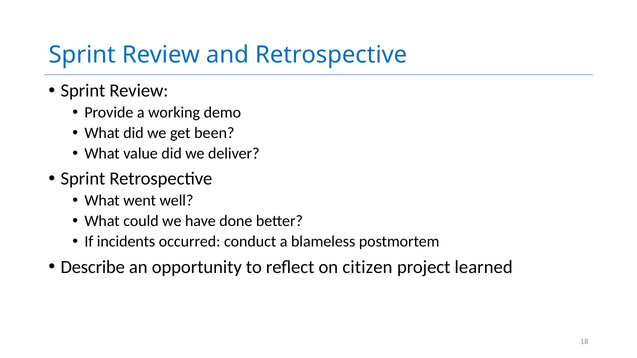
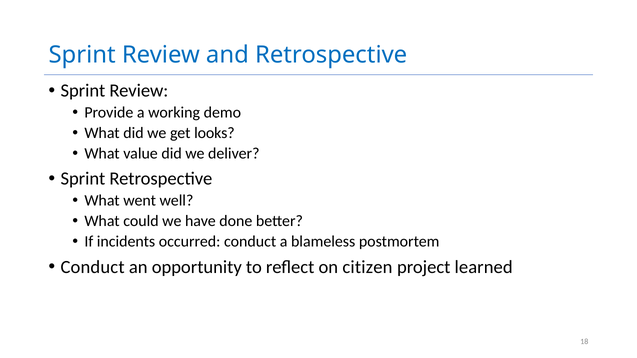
been: been -> looks
Describe at (93, 267): Describe -> Conduct
